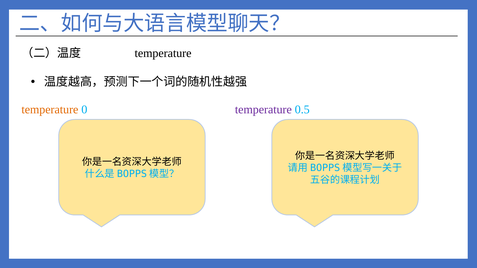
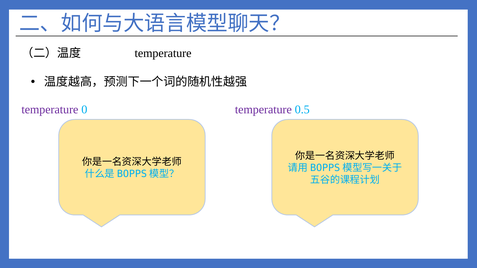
temperature at (50, 110) colour: orange -> purple
